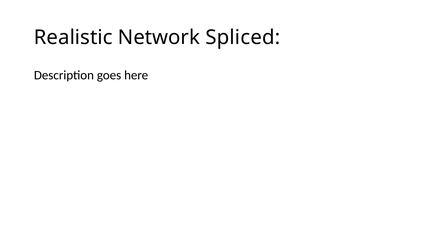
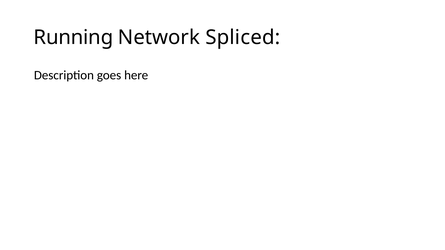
Realistic: Realistic -> Running
